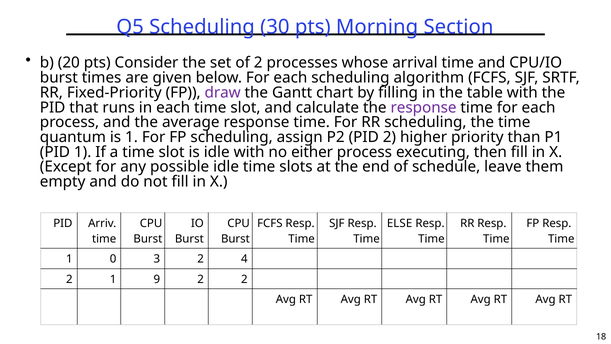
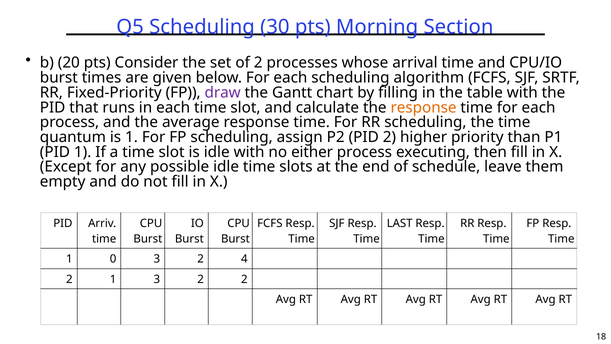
response at (424, 107) colour: purple -> orange
ELSE: ELSE -> LAST
1 9: 9 -> 3
